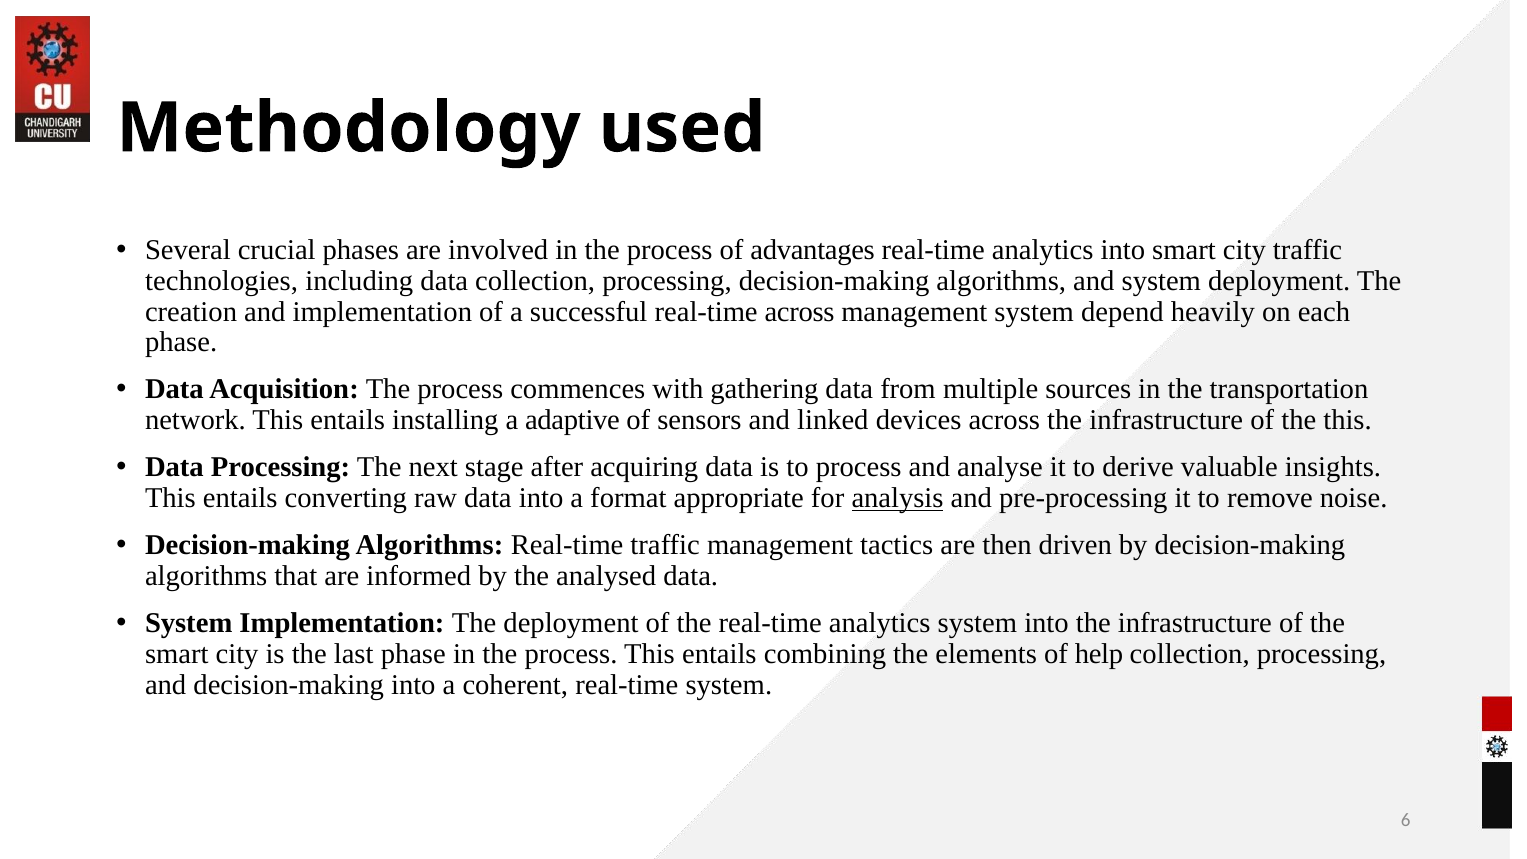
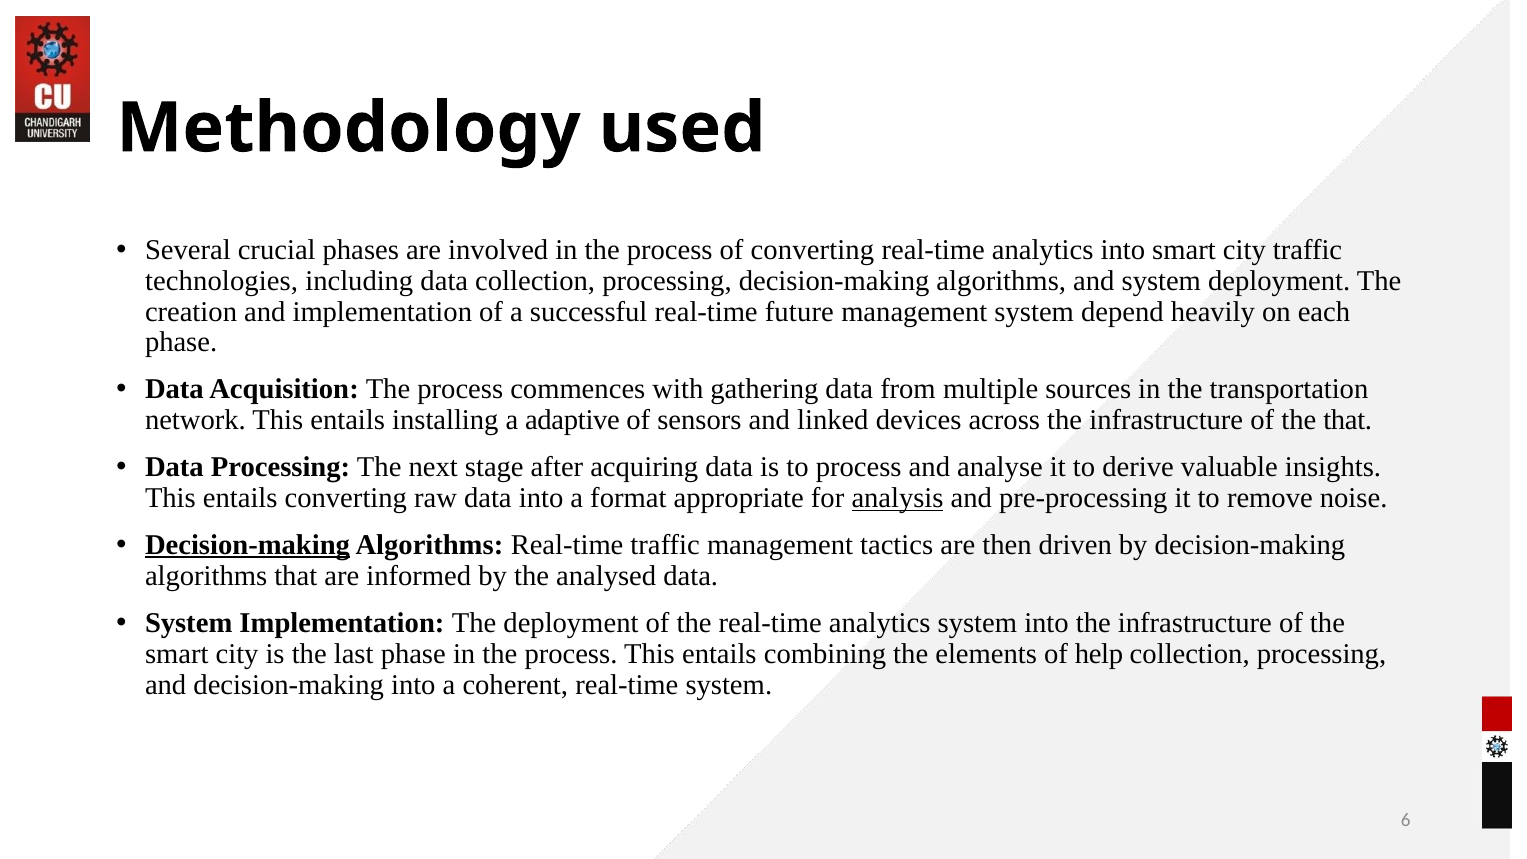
of advantages: advantages -> converting
real-time across: across -> future
the this: this -> that
Decision-making at (248, 545) underline: none -> present
